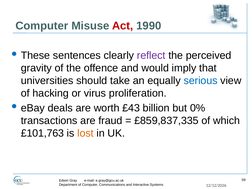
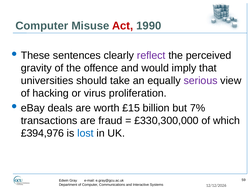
serious colour: blue -> purple
£43: £43 -> £15
0%: 0% -> 7%
£859,837,335: £859,837,335 -> £330,300,000
£101,763: £101,763 -> £394,976
lost colour: orange -> blue
